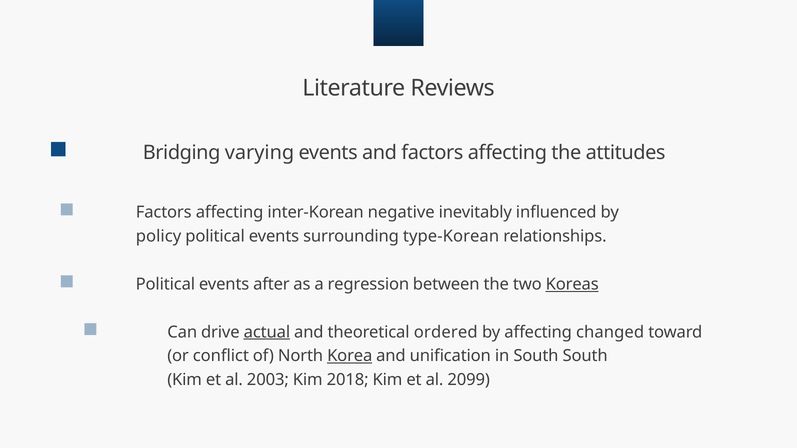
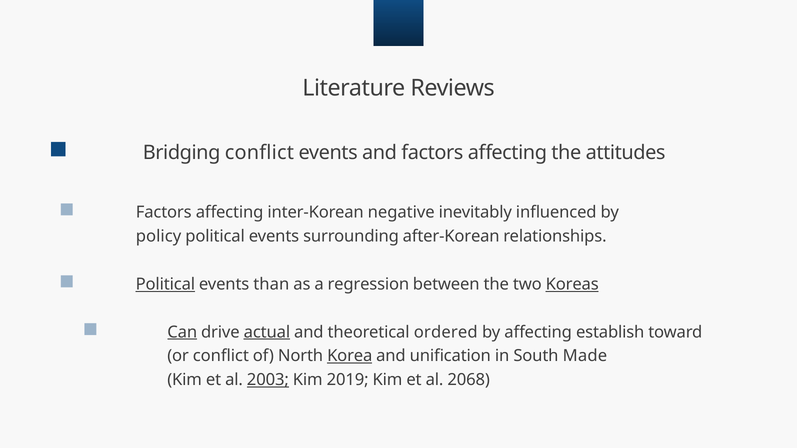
Bridging varying: varying -> conflict
type-Korean: type-Korean -> after-Korean
Political at (165, 284) underline: none -> present
after: after -> than
Can underline: none -> present
changed: changed -> establish
South South: South -> Made
2003 underline: none -> present
2018: 2018 -> 2019
2099: 2099 -> 2068
